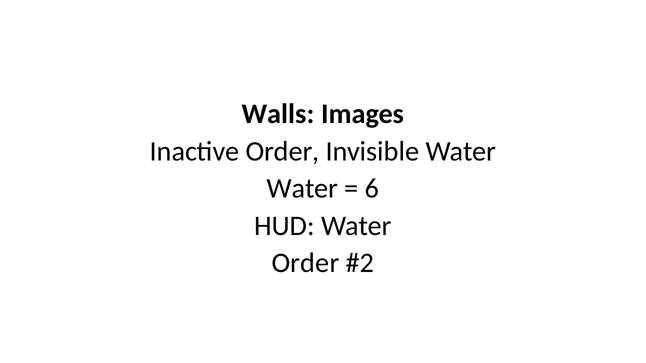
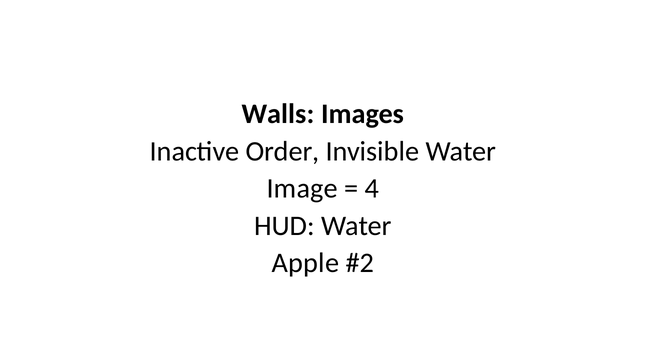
Water at (302, 189): Water -> Image
6: 6 -> 4
Order at (306, 263): Order -> Apple
